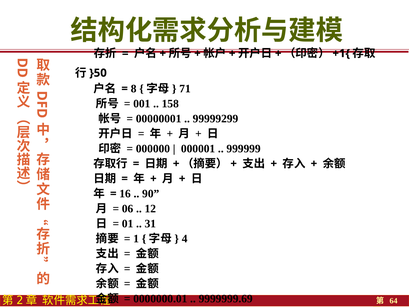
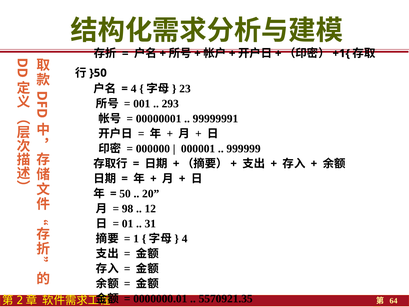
8 at (134, 89): 8 -> 4
71: 71 -> 23
158: 158 -> 293
99999299: 99999299 -> 99999991
16: 16 -> 50
90: 90 -> 20
06: 06 -> 98
9999999.69: 9999999.69 -> 5570921.35
